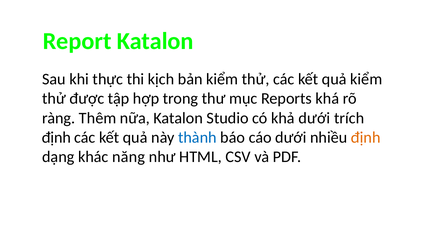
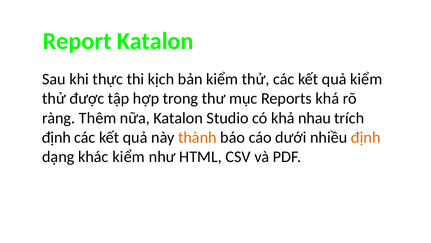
khả dưới: dưới -> nhau
thành colour: blue -> orange
khác năng: năng -> kiểm
